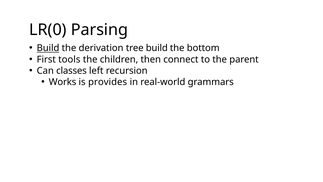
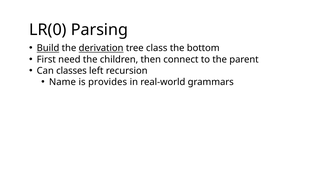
derivation underline: none -> present
tree build: build -> class
tools: tools -> need
Works: Works -> Name
